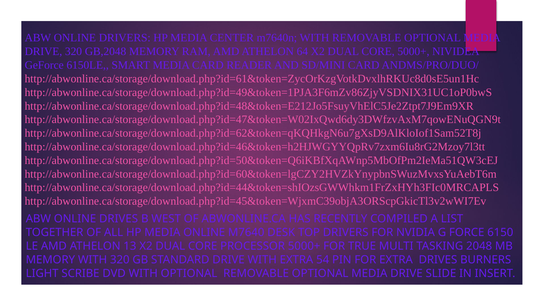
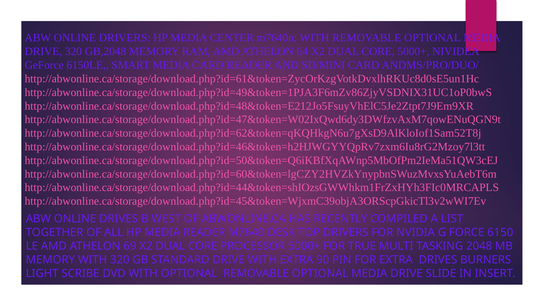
MEDIA ONLINE: ONLINE -> READER
13: 13 -> 69
54: 54 -> 90
